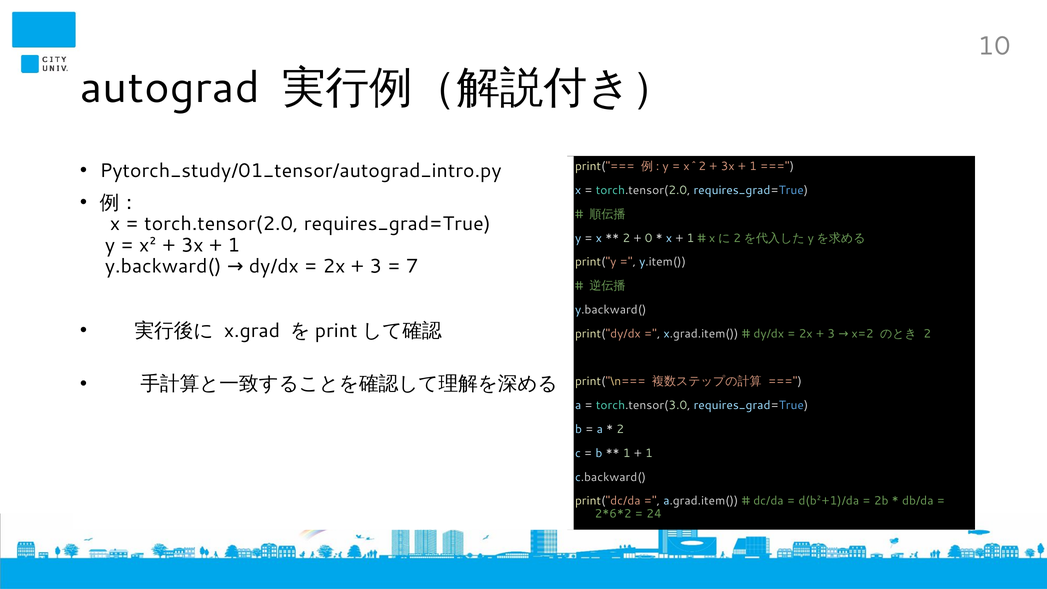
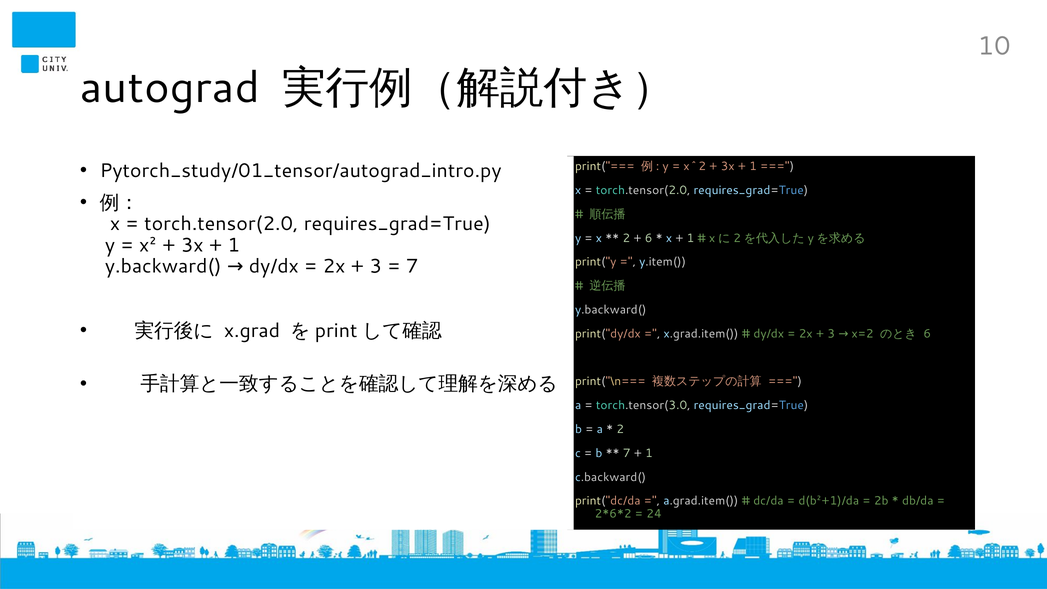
0 at (649, 238): 0 -> 6
2 at (927, 334): 2 -> 6
1 at (627, 453): 1 -> 7
